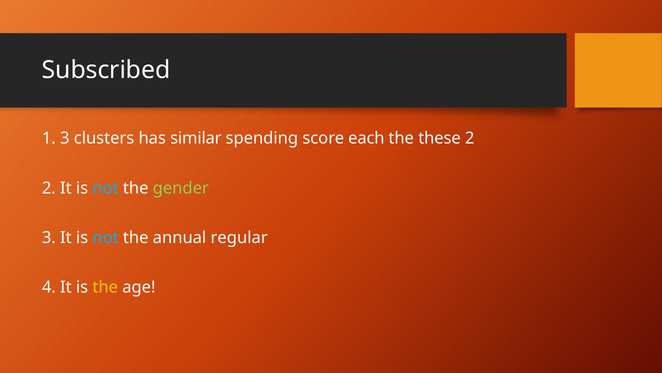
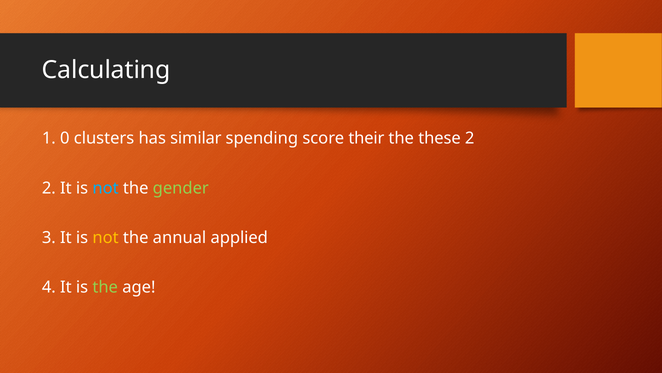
Subscribed: Subscribed -> Calculating
1 3: 3 -> 0
each: each -> their
not at (106, 237) colour: light blue -> yellow
regular: regular -> applied
the at (105, 287) colour: yellow -> light green
